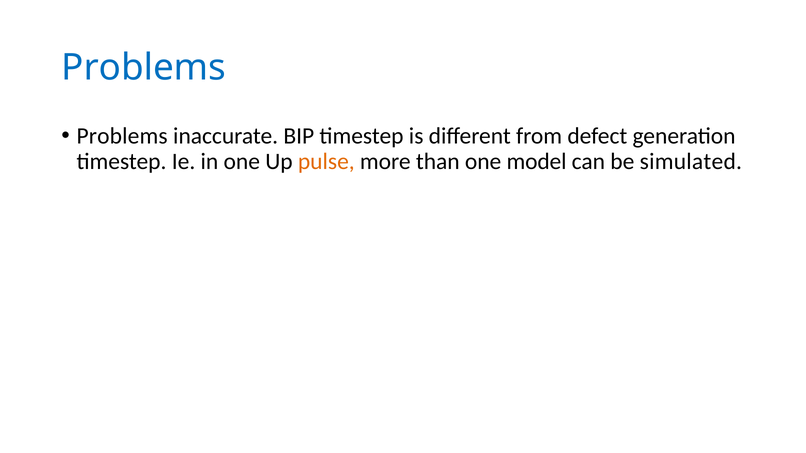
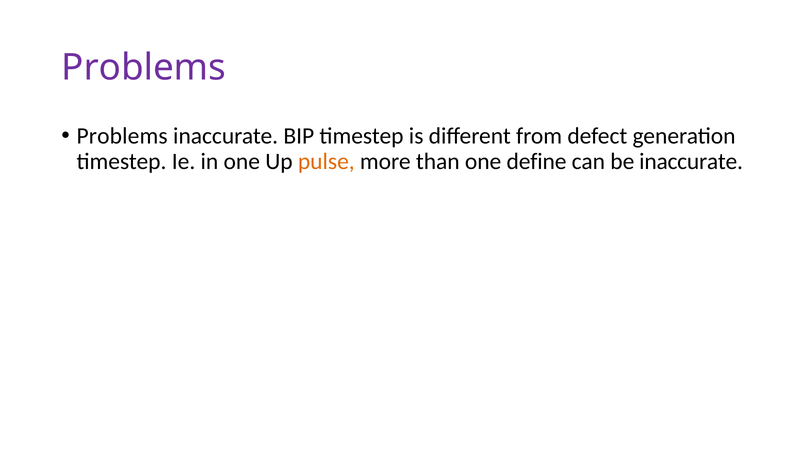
Problems at (144, 68) colour: blue -> purple
model: model -> define
be simulated: simulated -> inaccurate
